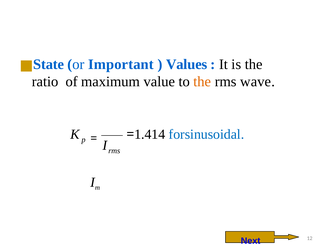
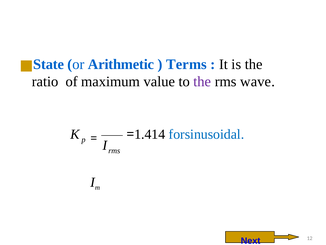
Important: Important -> Arithmetic
Values: Values -> Terms
the at (202, 81) colour: orange -> purple
